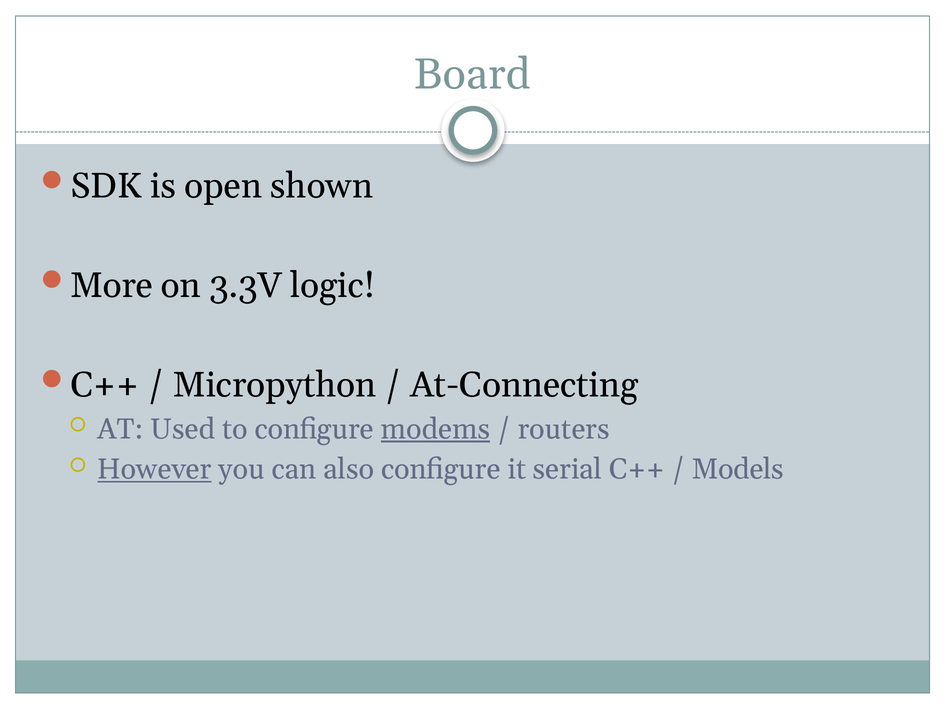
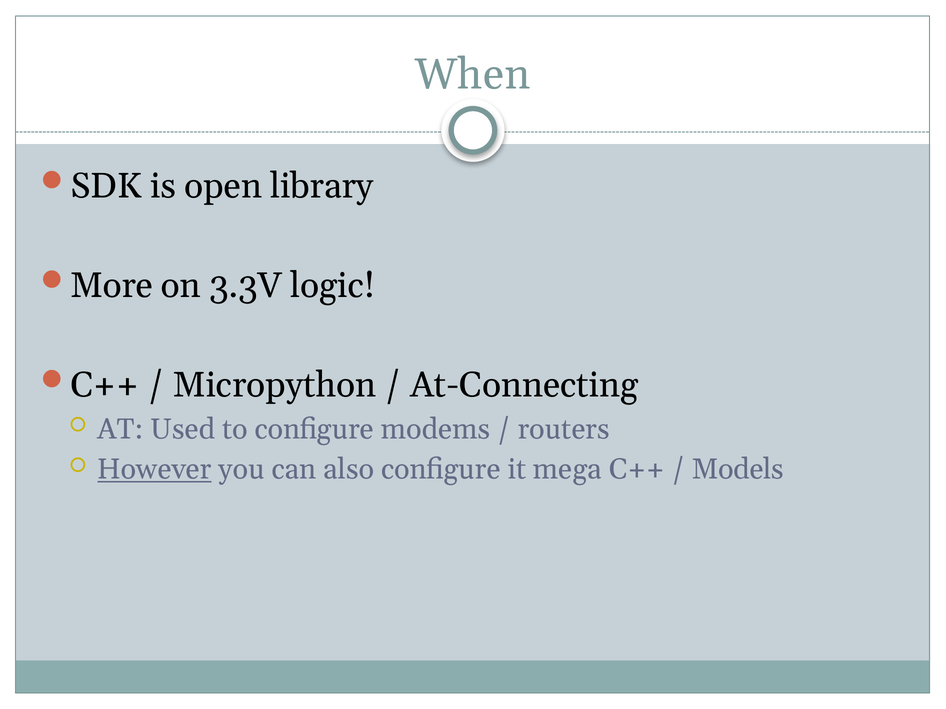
Board: Board -> When
shown: shown -> library
modems underline: present -> none
serial: serial -> mega
